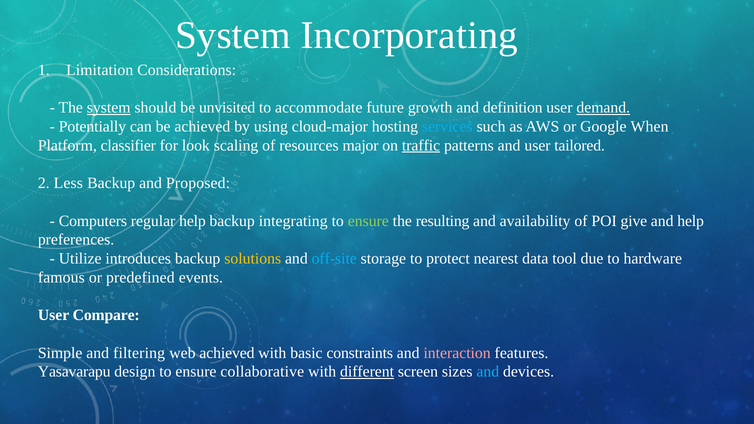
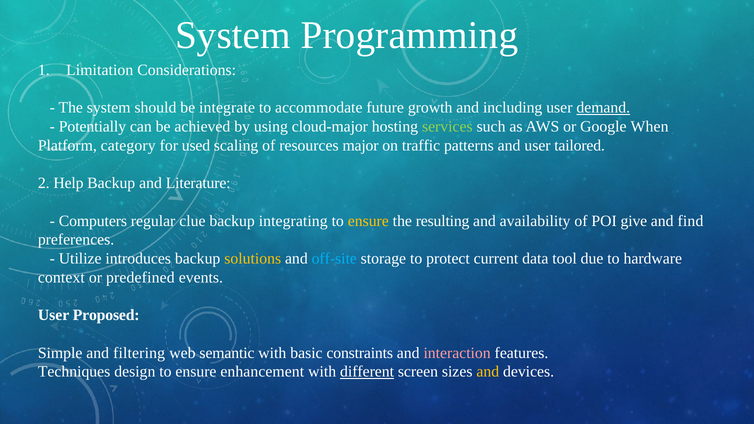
Incorporating: Incorporating -> Programming
system at (109, 108) underline: present -> none
unvisited: unvisited -> integrate
definition: definition -> including
services colour: light blue -> light green
classifier: classifier -> category
look: look -> used
traffic underline: present -> none
Less: Less -> Help
Proposed: Proposed -> Literature
regular help: help -> clue
ensure at (368, 221) colour: light green -> yellow
and help: help -> find
nearest: nearest -> current
famous: famous -> context
Compare: Compare -> Proposed
web achieved: achieved -> semantic
Yasavarapu: Yasavarapu -> Techniques
collaborative: collaborative -> enhancement
and at (488, 372) colour: light blue -> yellow
